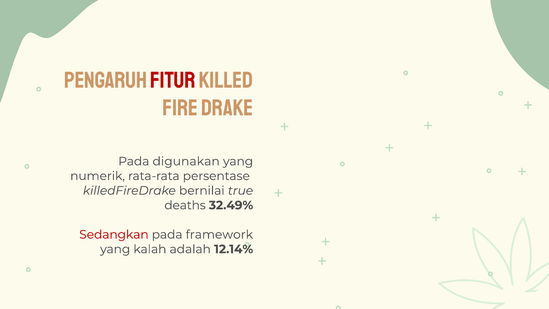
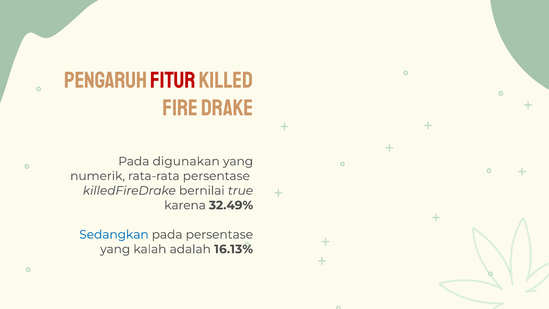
deaths: deaths -> karena
Sedangkan colour: red -> blue
pada framework: framework -> persentase
12.14%: 12.14% -> 16.13%
